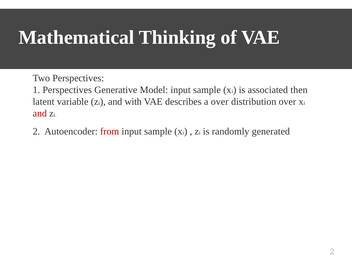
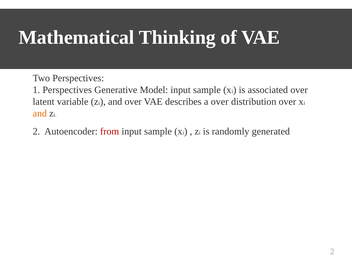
associated then: then -> over
and with: with -> over
and at (40, 113) colour: red -> orange
